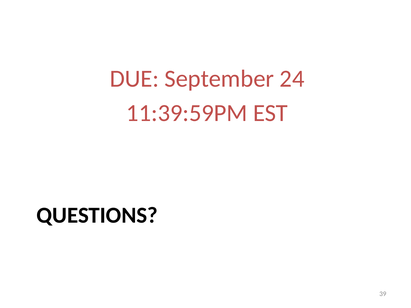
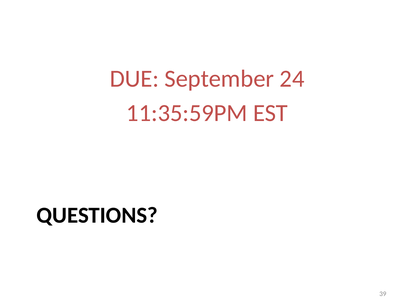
11:39:59PM: 11:39:59PM -> 11:35:59PM
